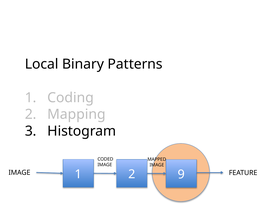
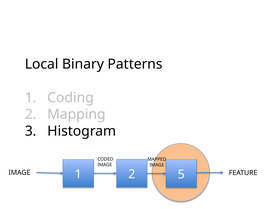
9: 9 -> 5
